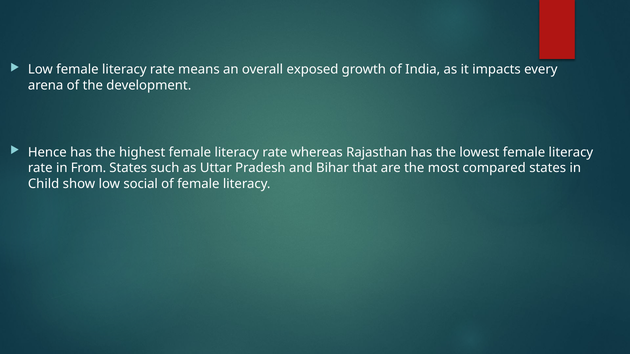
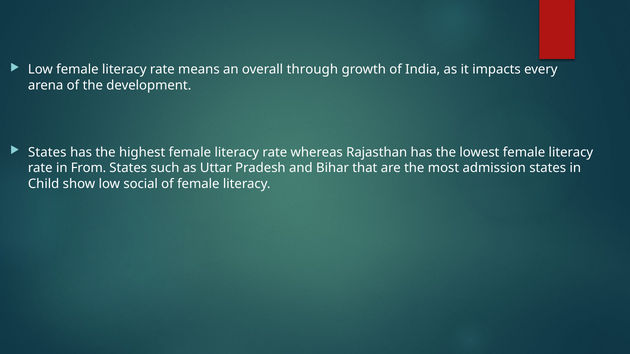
exposed: exposed -> through
Hence at (47, 152): Hence -> States
compared: compared -> admission
